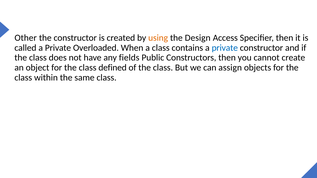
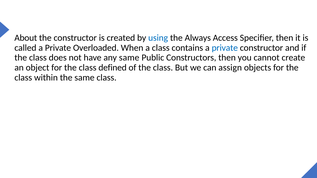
Other: Other -> About
using colour: orange -> blue
Design: Design -> Always
any fields: fields -> same
